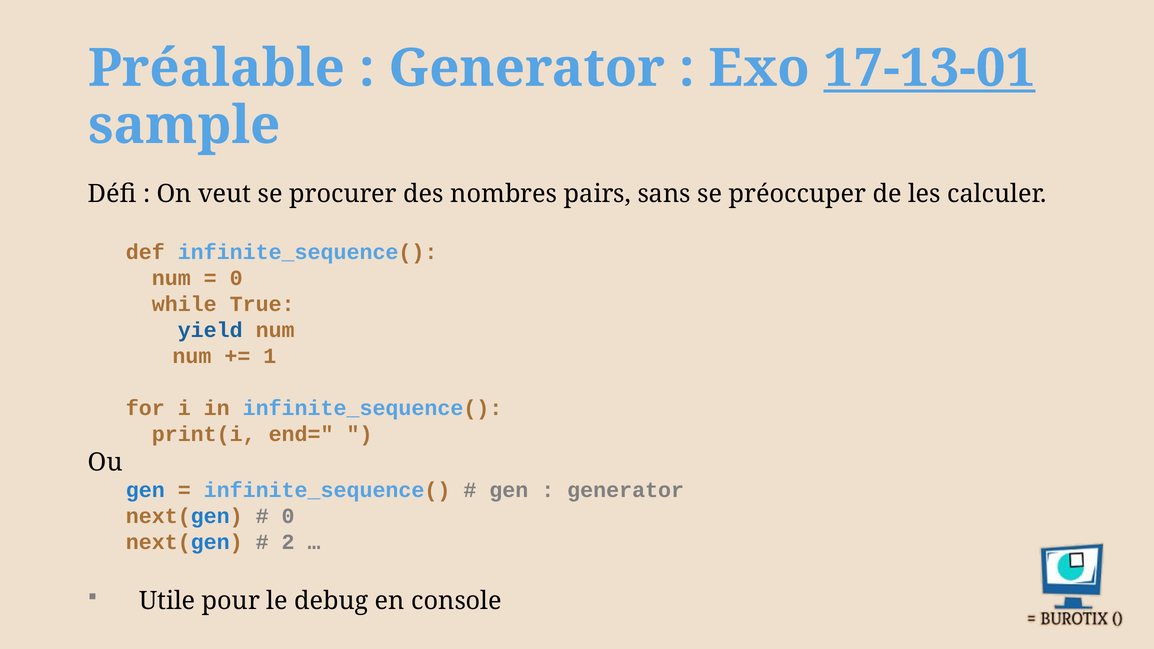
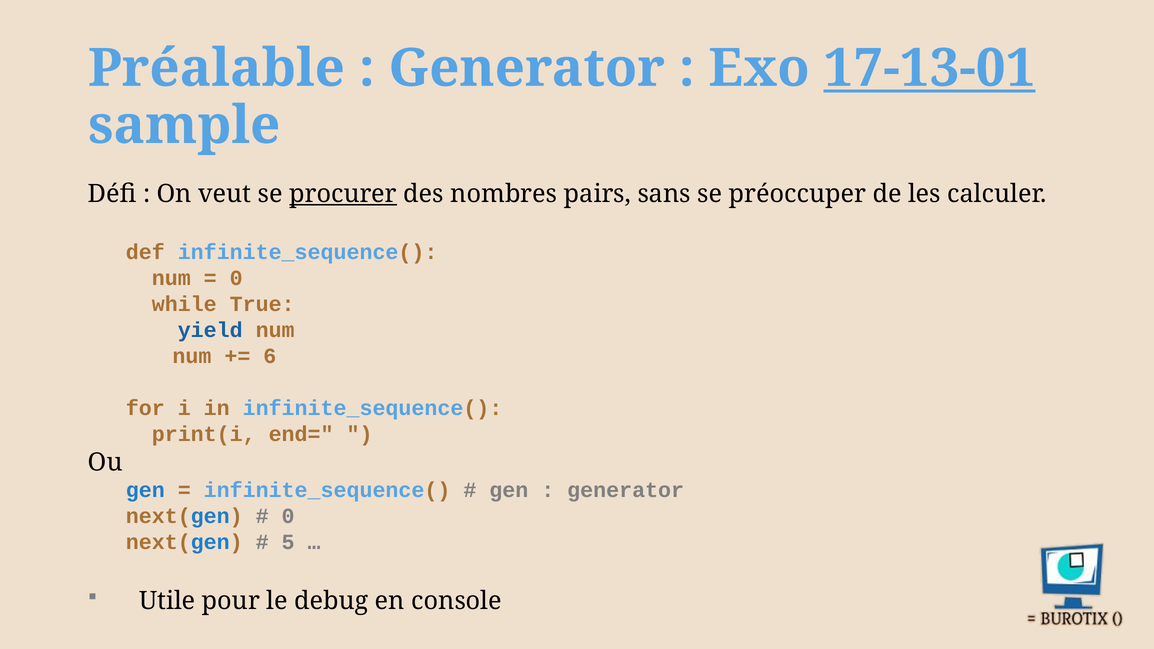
procurer underline: none -> present
1: 1 -> 6
2: 2 -> 5
